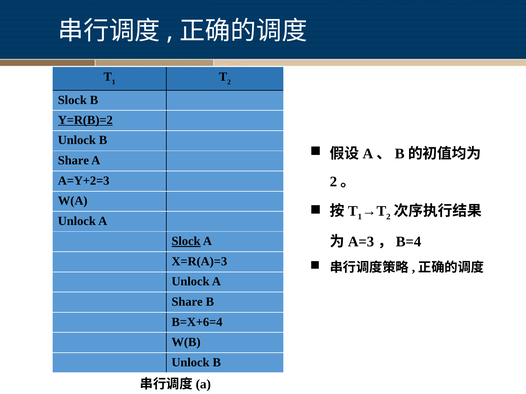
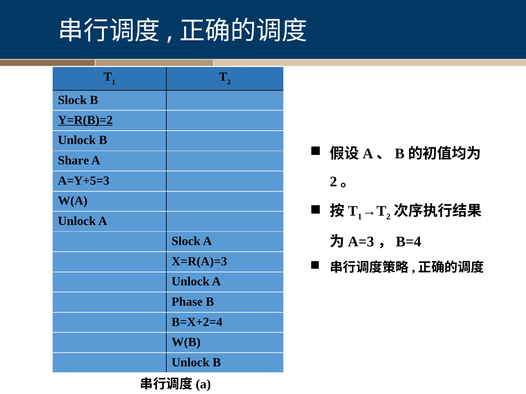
A=Y+2=3: A=Y+2=3 -> A=Y+5=3
Slock at (186, 241) underline: present -> none
Share at (187, 302): Share -> Phase
B=X+6=4: B=X+6=4 -> B=X+2=4
